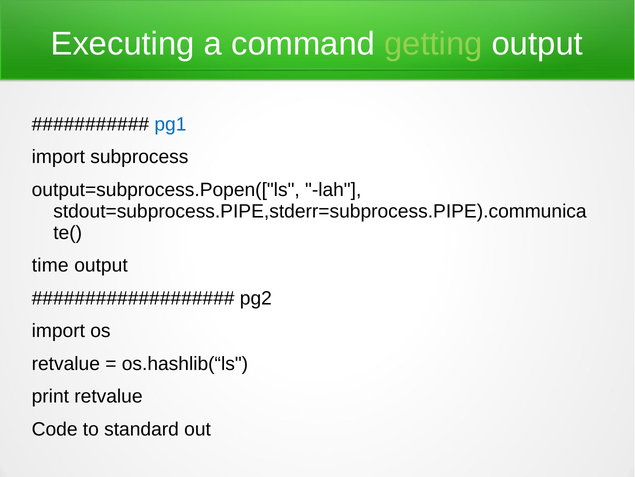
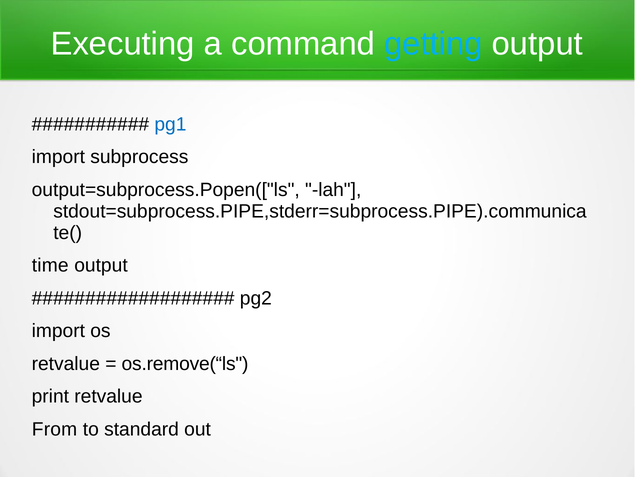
getting colour: light green -> light blue
os.hashlib(“ls: os.hashlib(“ls -> os.remove(“ls
Code: Code -> From
